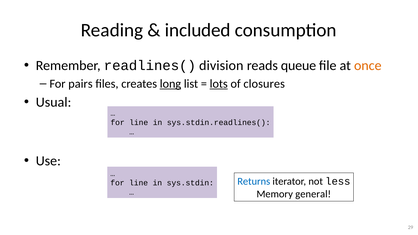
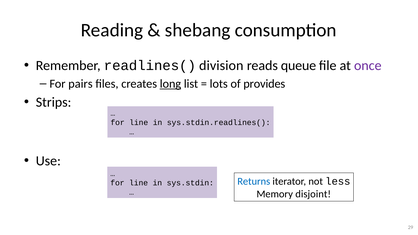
included: included -> shebang
once colour: orange -> purple
lots underline: present -> none
closures: closures -> provides
Usual: Usual -> Strips
general: general -> disjoint
